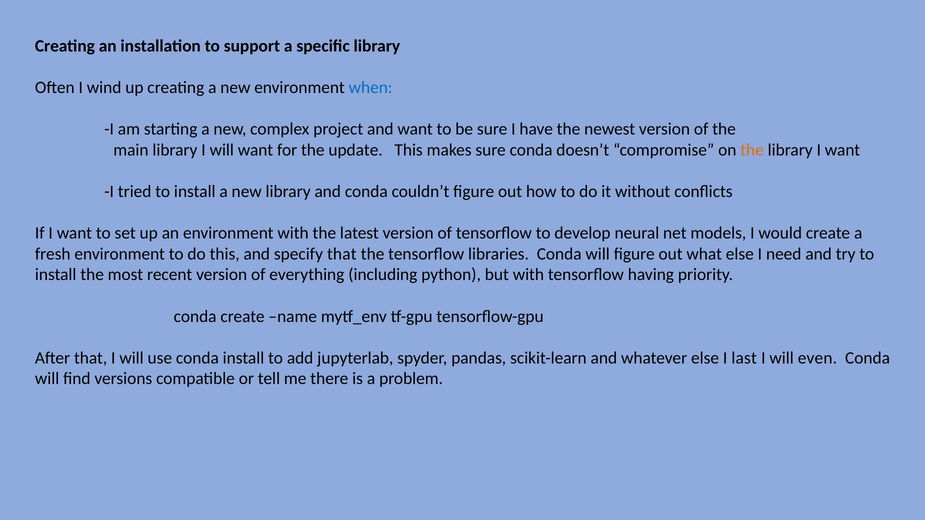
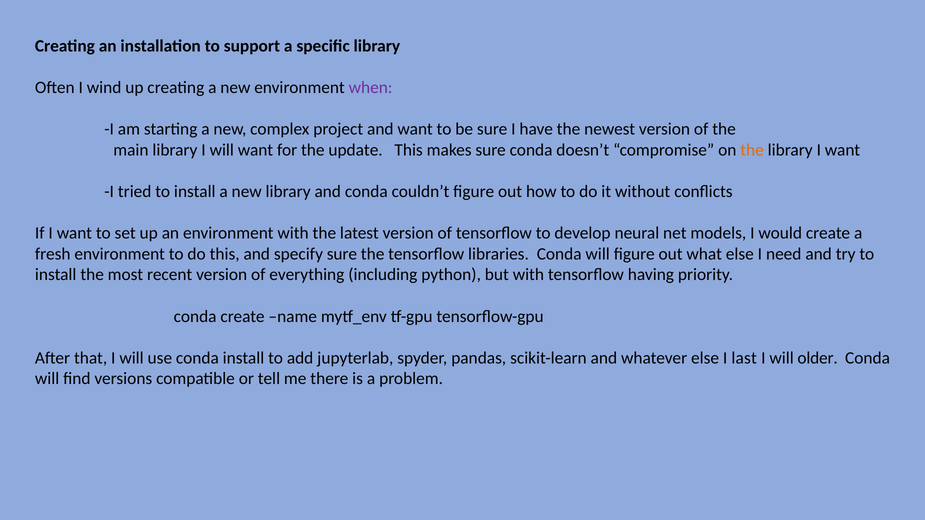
when colour: blue -> purple
specify that: that -> sure
even: even -> older
